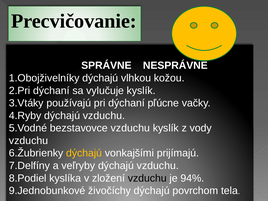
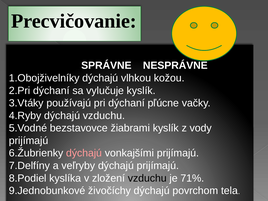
bezstavovce vzduchu: vzduchu -> žiabrami
vzduchu at (29, 141): vzduchu -> prijímajú
dýchajú at (84, 153) colour: yellow -> pink
veľryby dýchajú vzduchu: vzduchu -> prijímajú
94%: 94% -> 71%
